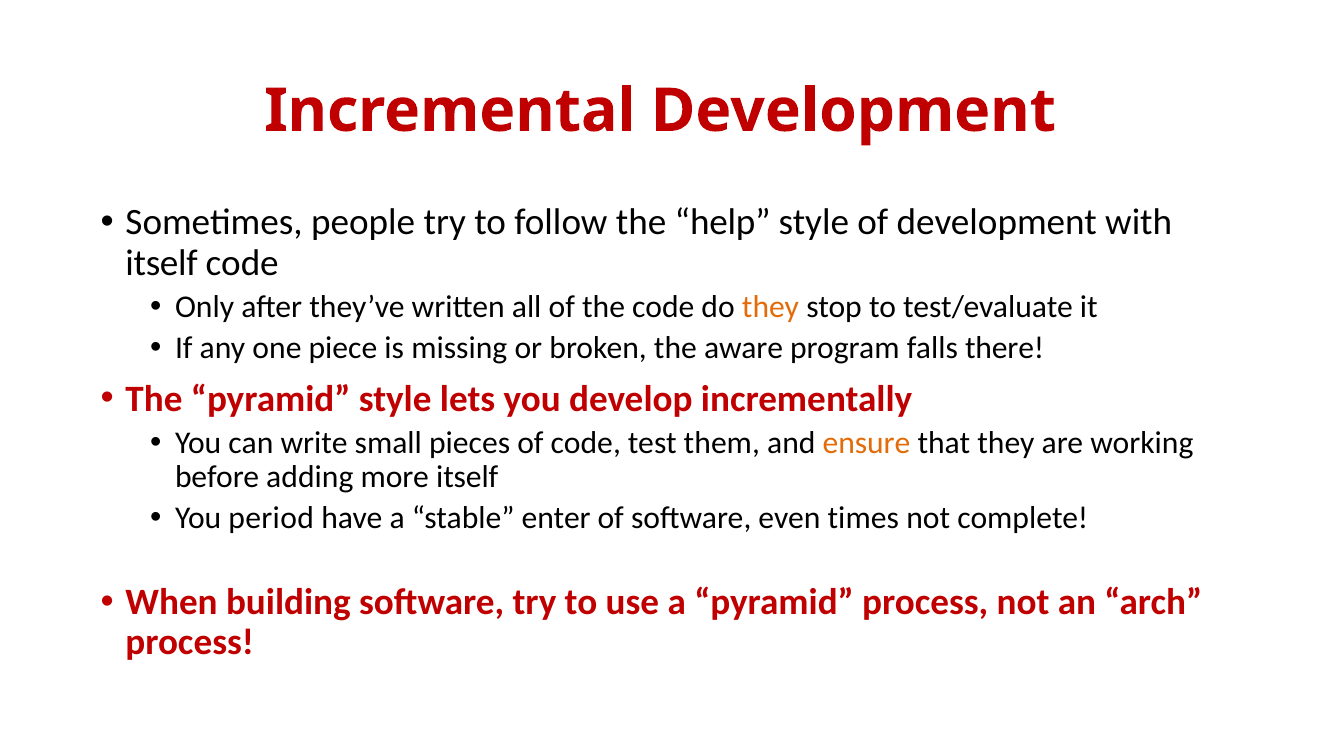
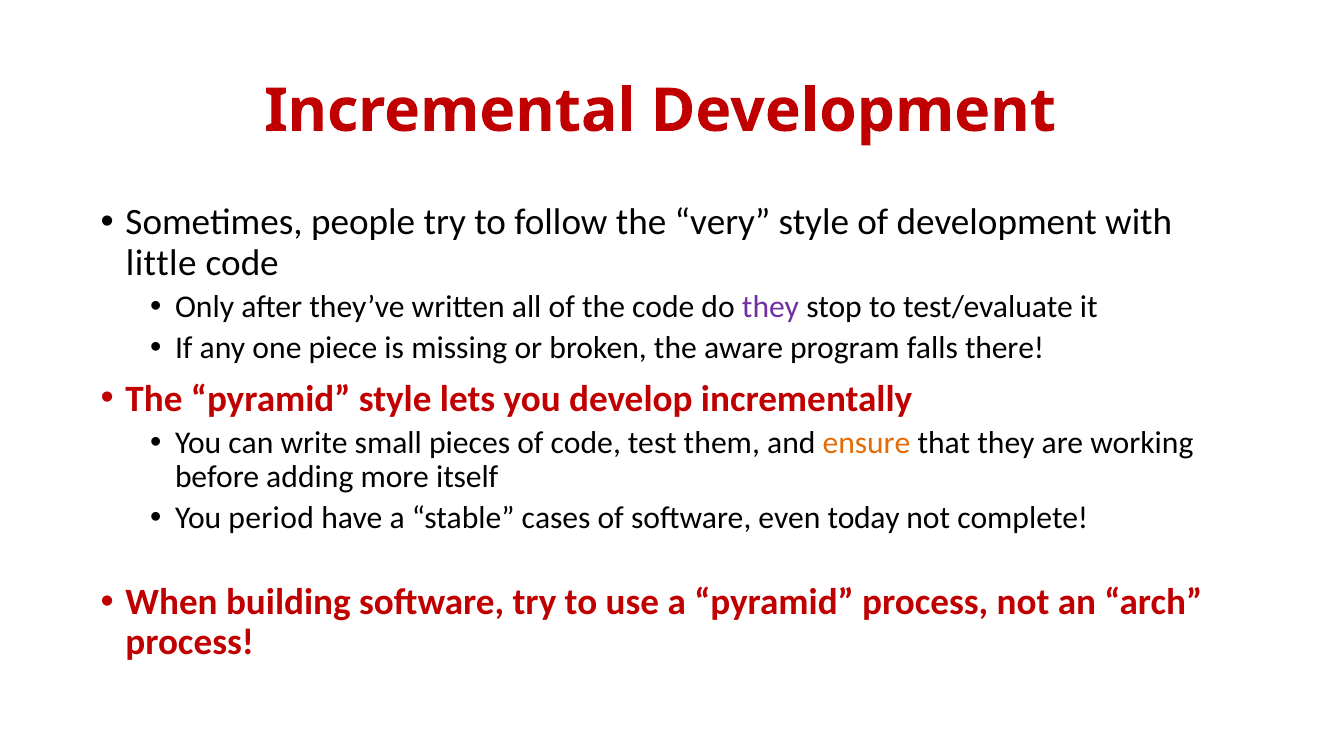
help: help -> very
itself at (162, 263): itself -> little
they at (771, 307) colour: orange -> purple
enter: enter -> cases
times: times -> today
